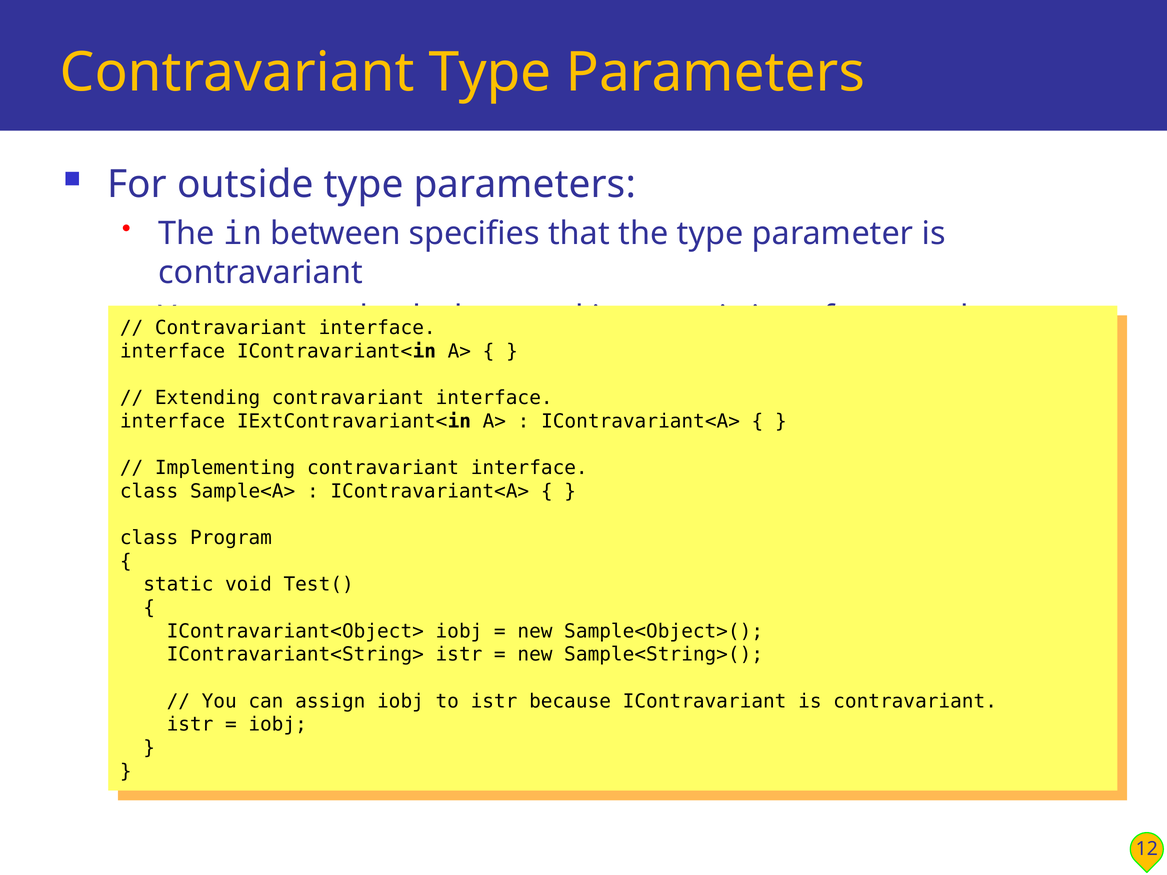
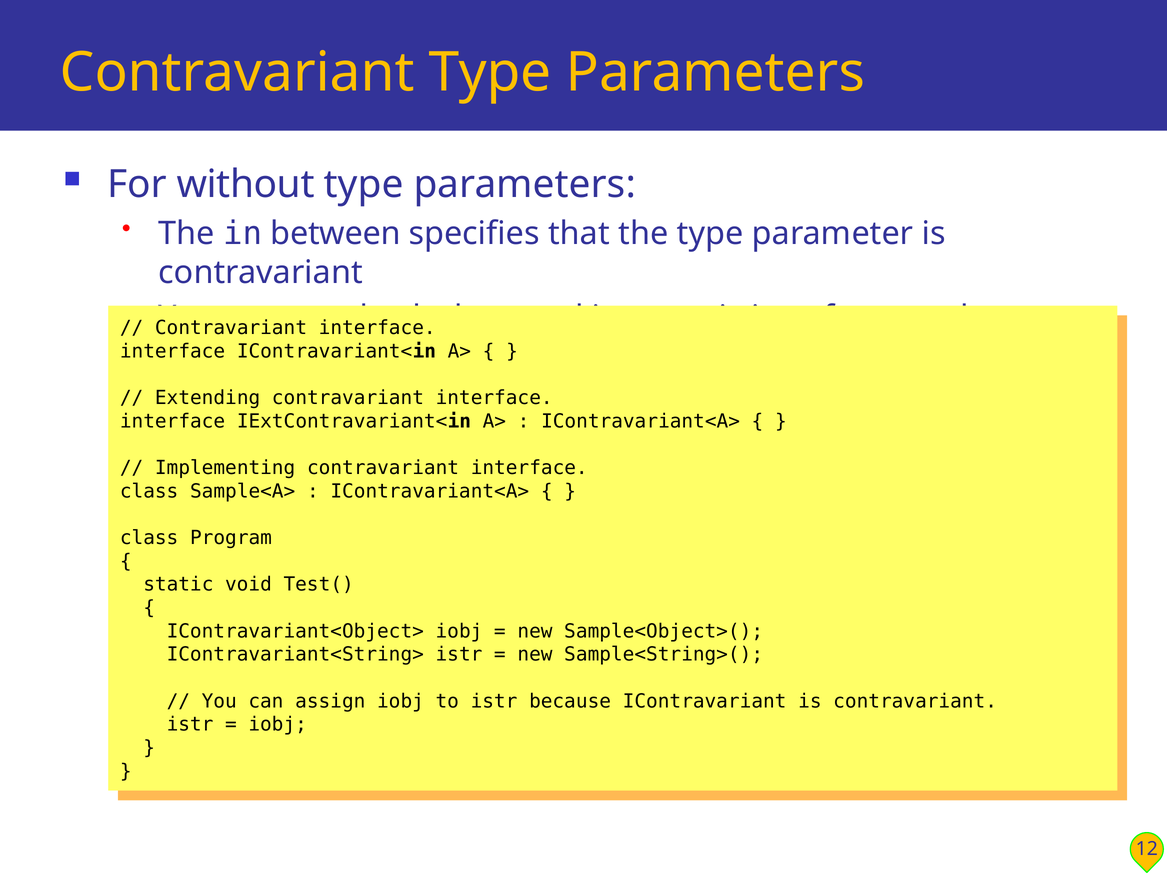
outside: outside -> without
